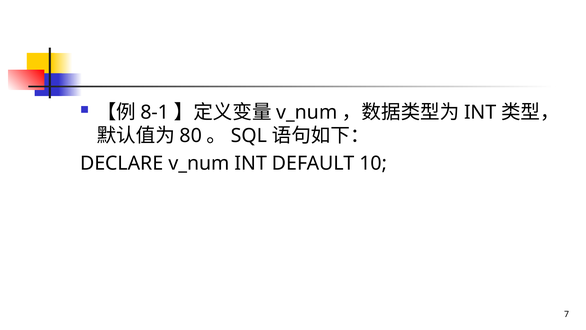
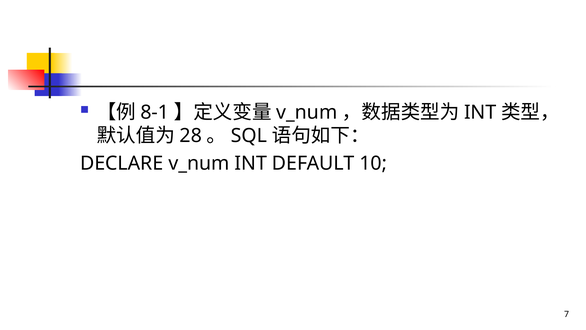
80: 80 -> 28
